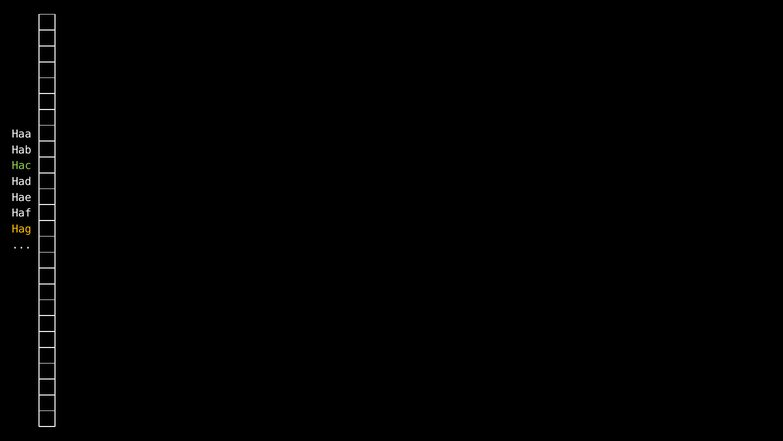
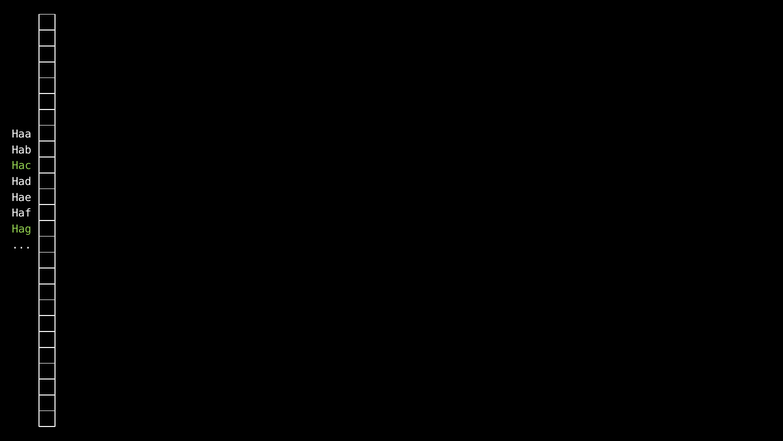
Hag colour: yellow -> light green
